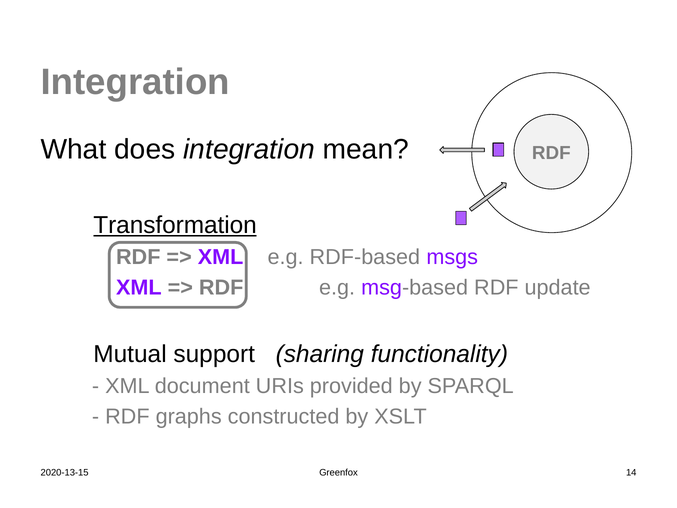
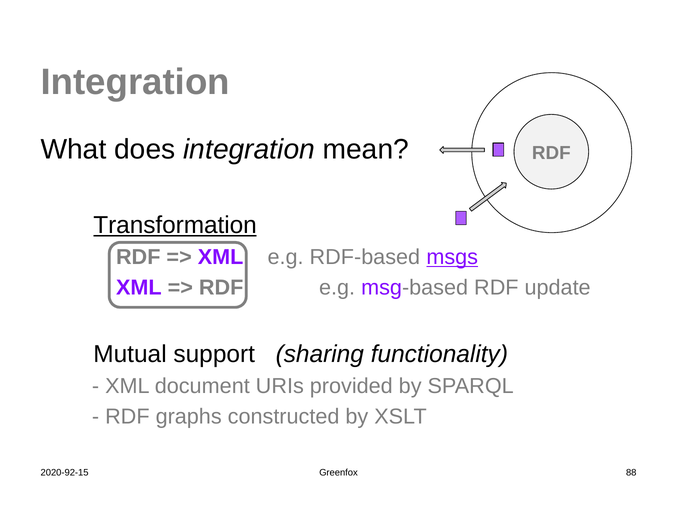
msgs underline: none -> present
2020-13-15: 2020-13-15 -> 2020-92-15
14: 14 -> 88
